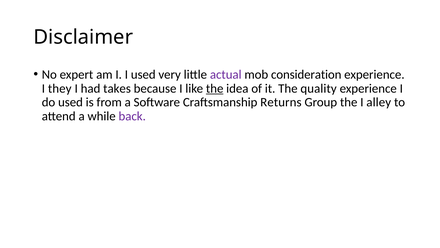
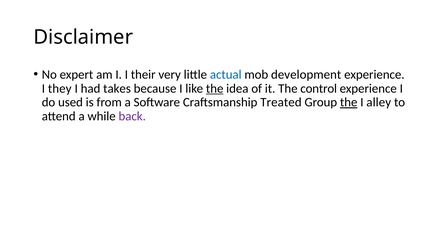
I used: used -> their
actual colour: purple -> blue
consideration: consideration -> development
quality: quality -> control
Returns: Returns -> Treated
the at (349, 102) underline: none -> present
